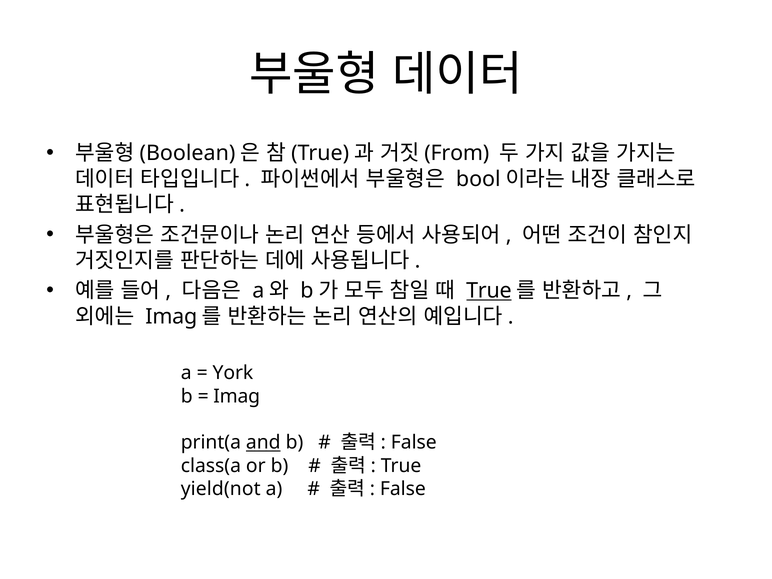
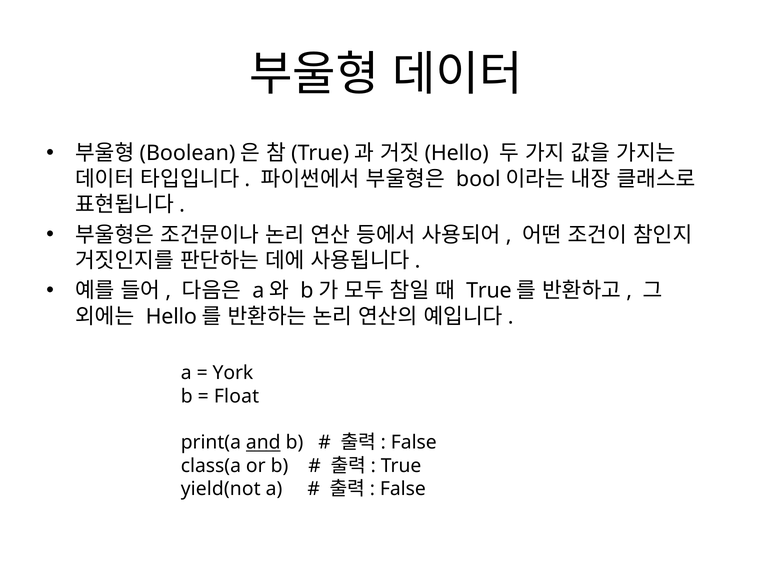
From at (457, 153): From -> Hello
True at (489, 291) underline: present -> none
Imag at (171, 317): Imag -> Hello
Imag at (237, 396): Imag -> Float
